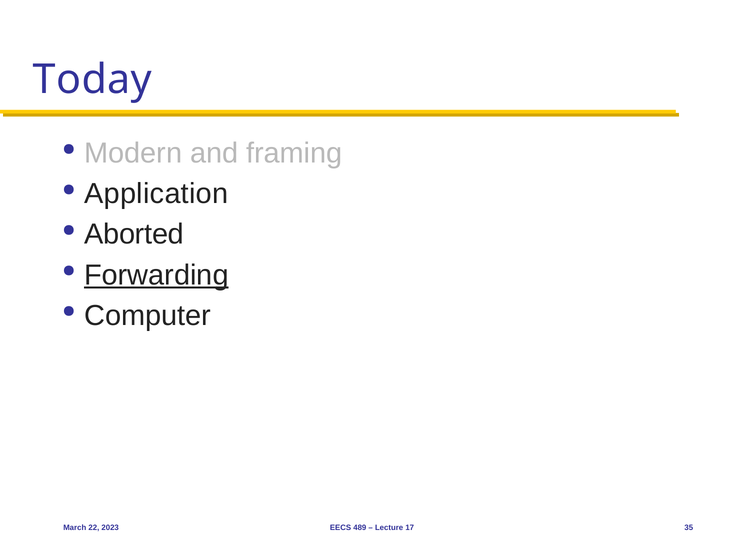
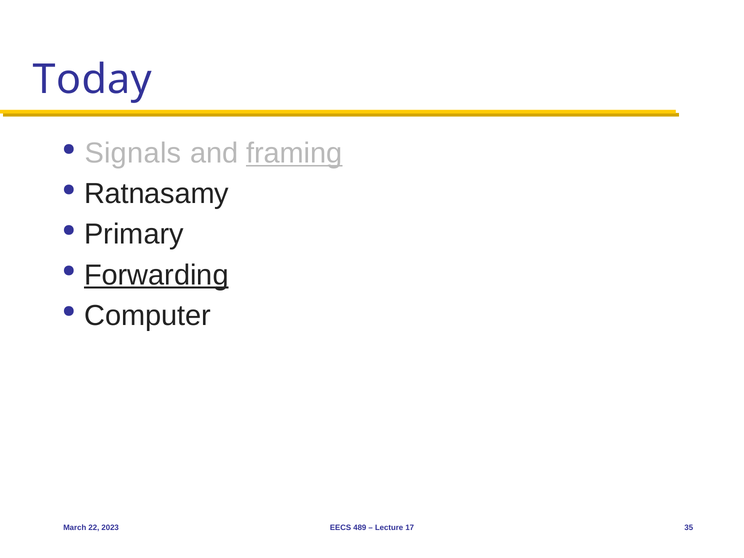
Modern: Modern -> Signals
framing underline: none -> present
Application: Application -> Ratnasamy
Aborted: Aborted -> Primary
